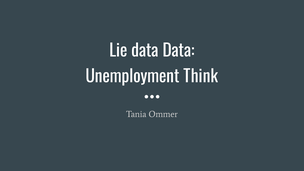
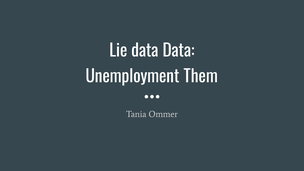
Think: Think -> Them
